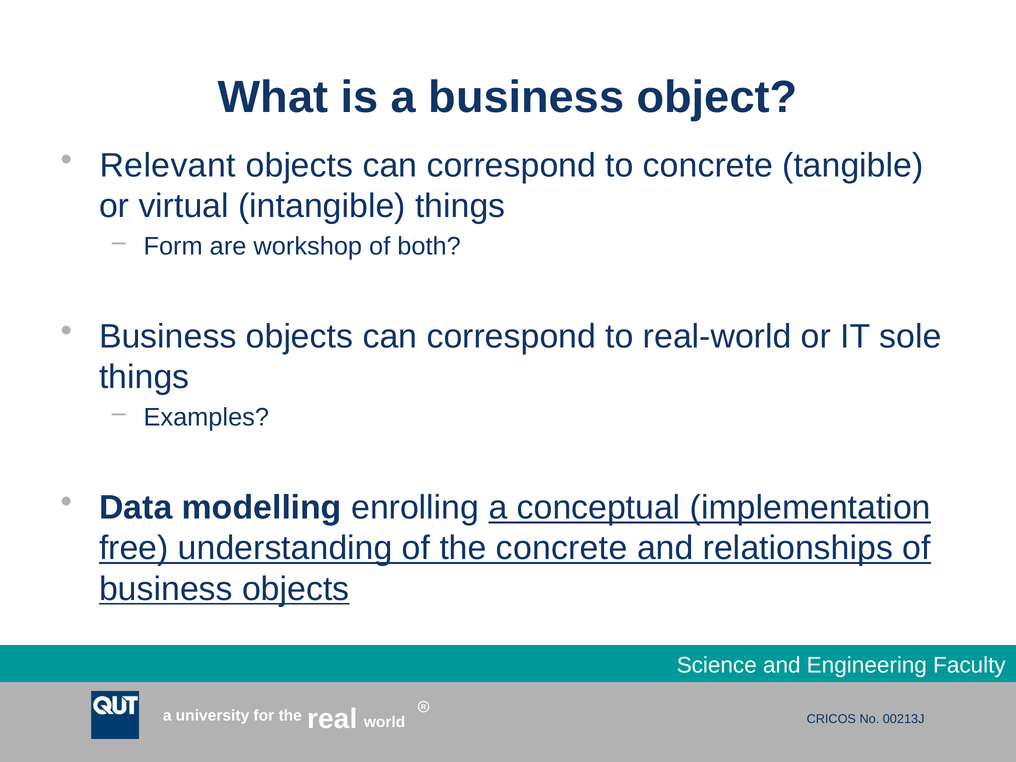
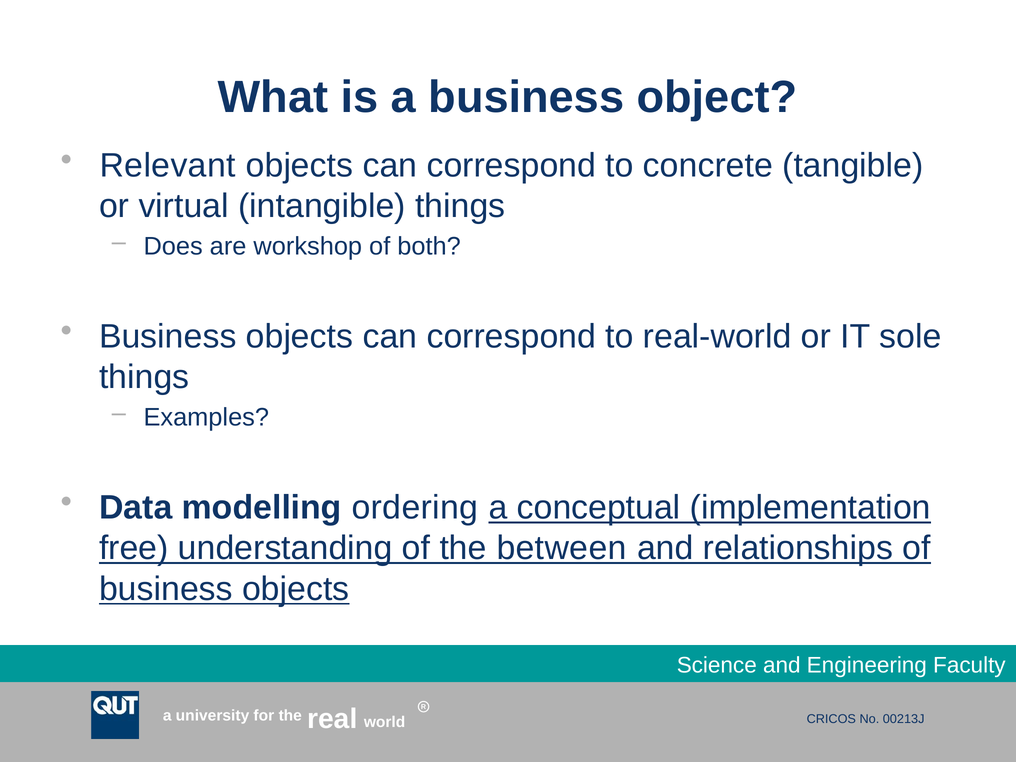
Form: Form -> Does
enrolling: enrolling -> ordering
the concrete: concrete -> between
